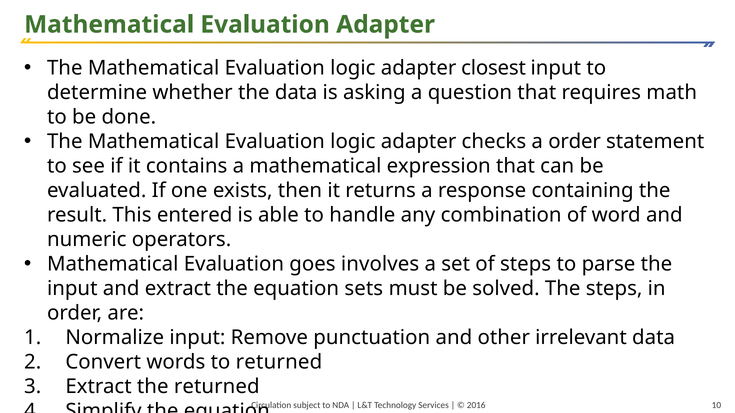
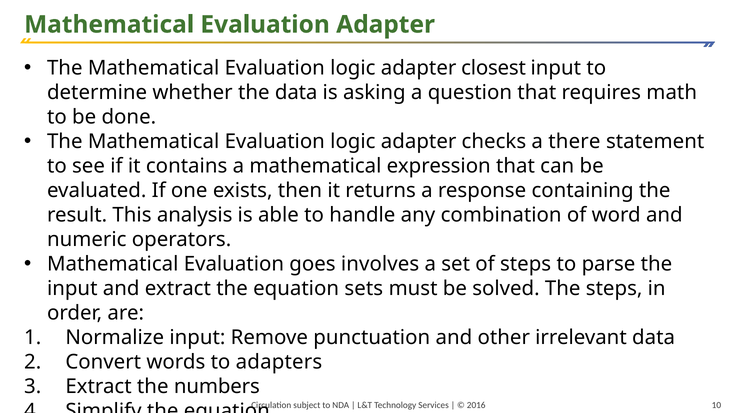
a order: order -> there
entered: entered -> analysis
to returned: returned -> adapters
the returned: returned -> numbers
